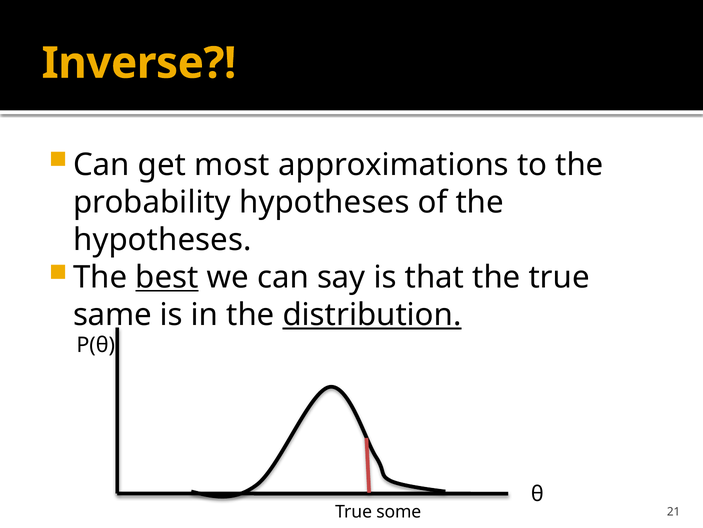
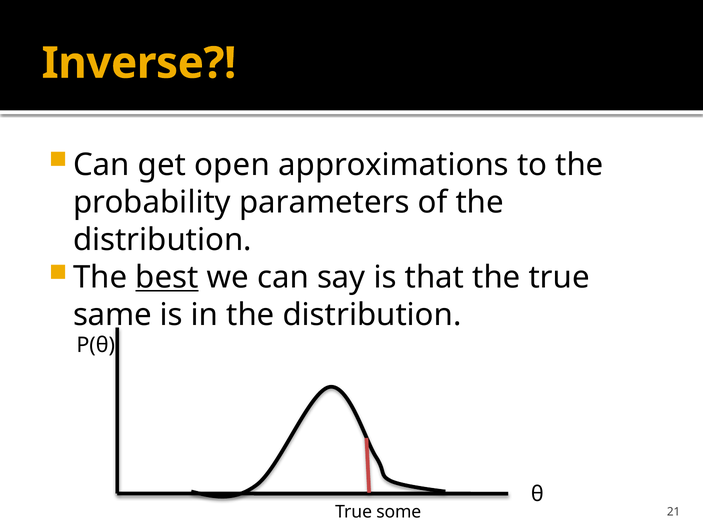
most: most -> open
probability hypotheses: hypotheses -> parameters
hypotheses at (162, 239): hypotheses -> distribution
distribution at (372, 314) underline: present -> none
